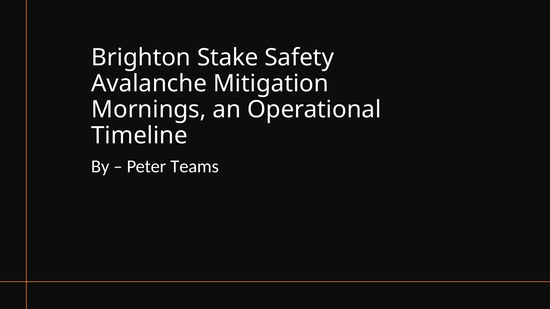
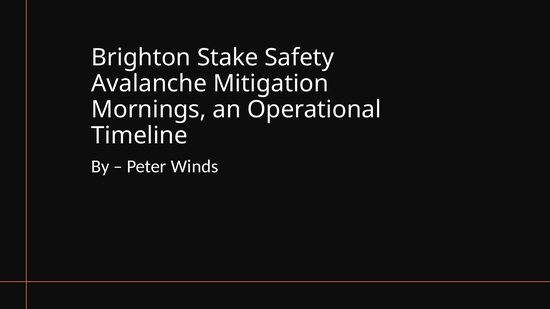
Teams: Teams -> Winds
